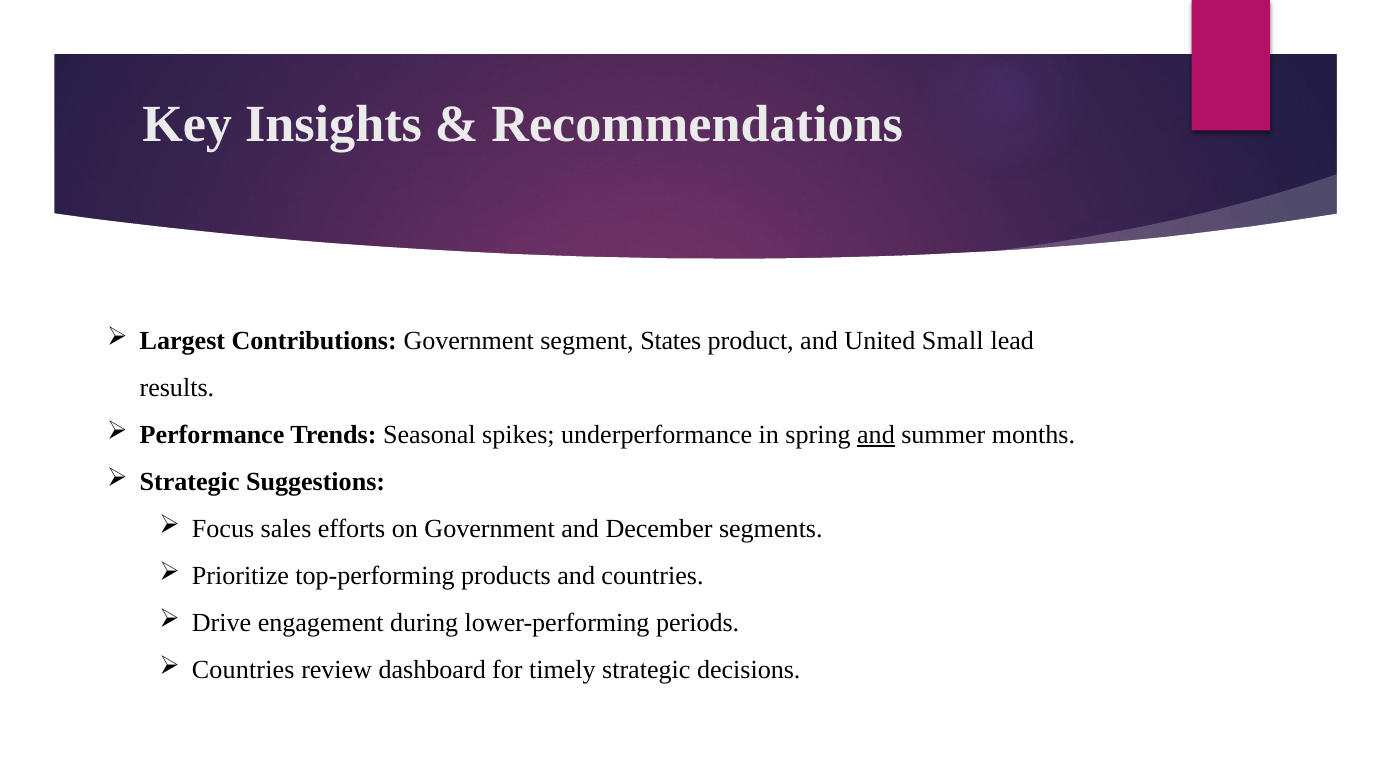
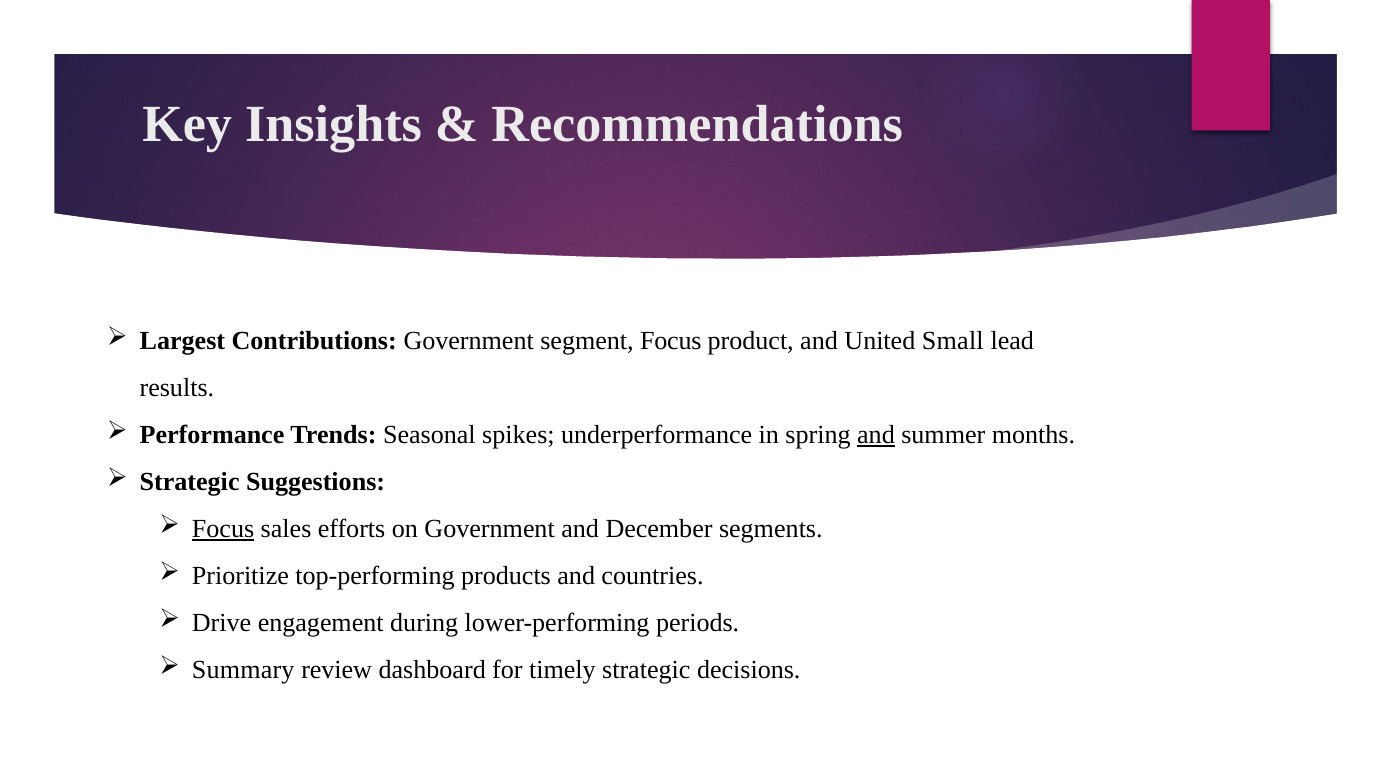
segment States: States -> Focus
Focus at (223, 529) underline: none -> present
Countries at (243, 670): Countries -> Summary
